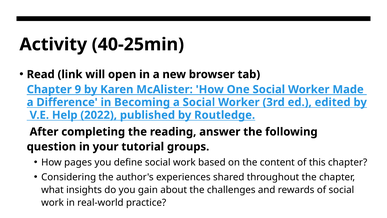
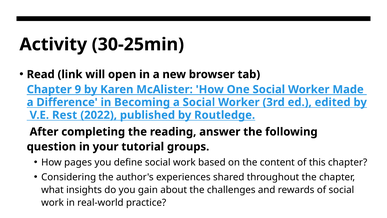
40-25min: 40-25min -> 30-25min
Help: Help -> Rest
